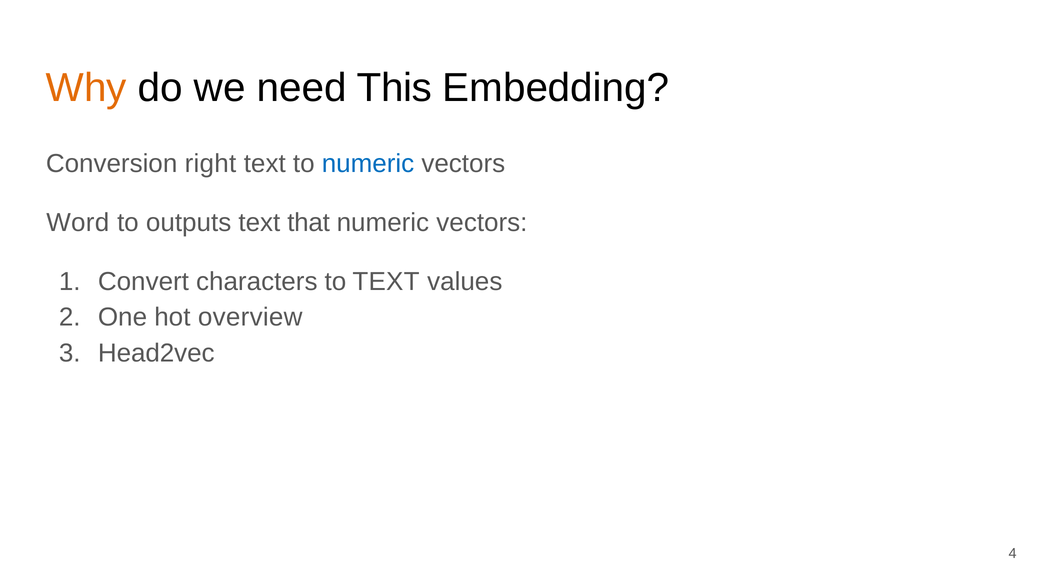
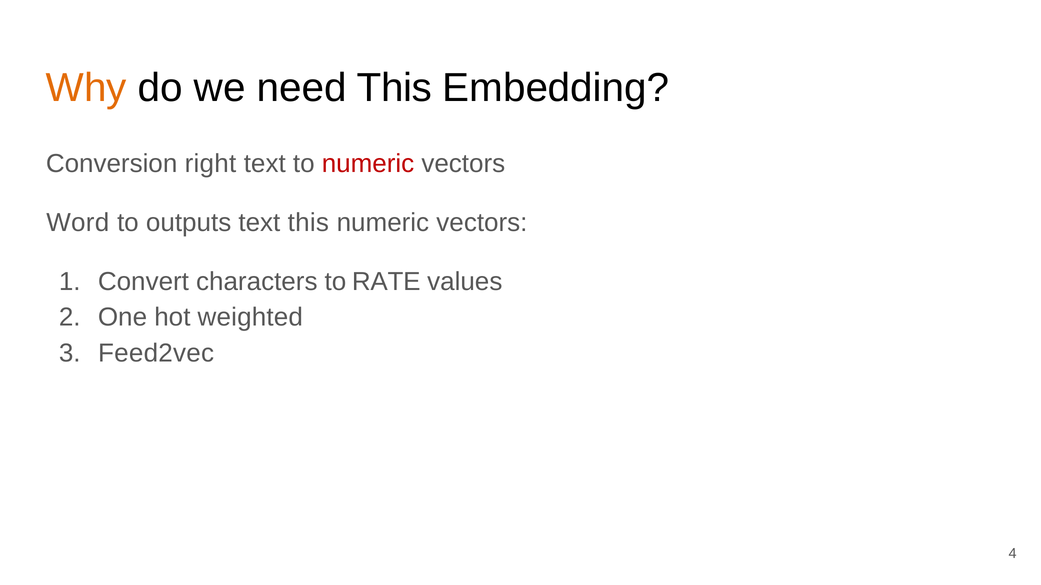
numeric at (368, 164) colour: blue -> red
text that: that -> this
to TEXT: TEXT -> RATE
overview: overview -> weighted
Head2vec: Head2vec -> Feed2vec
